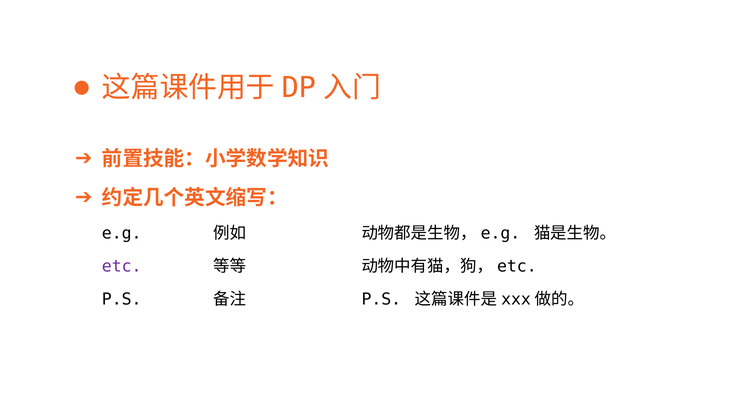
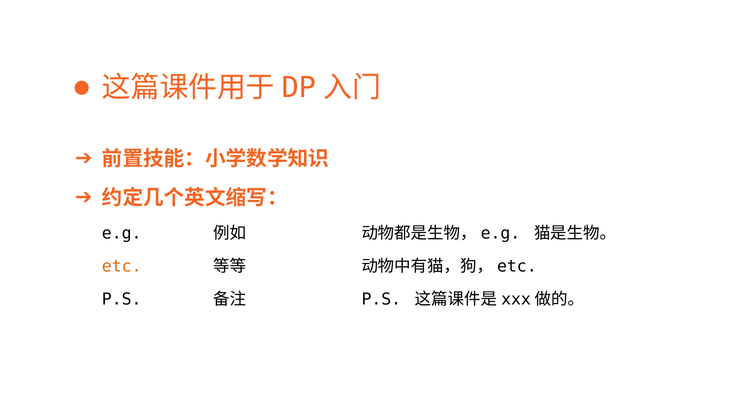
etc colour: purple -> orange
